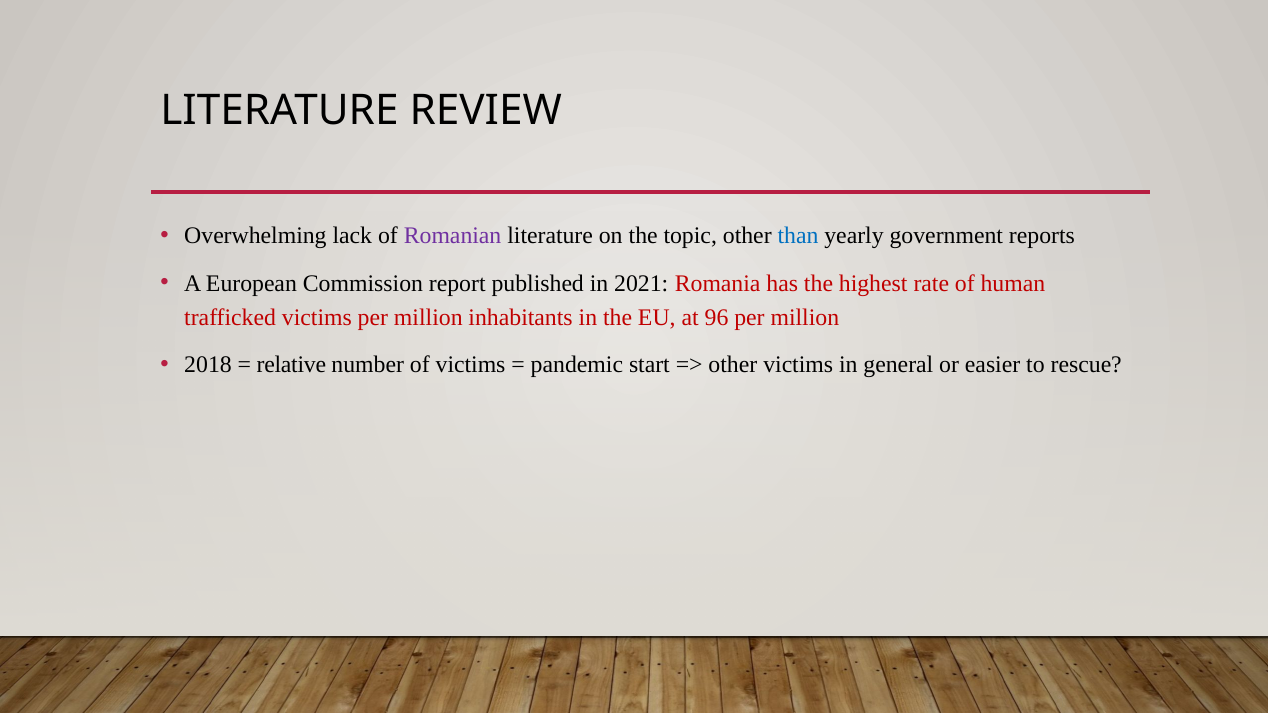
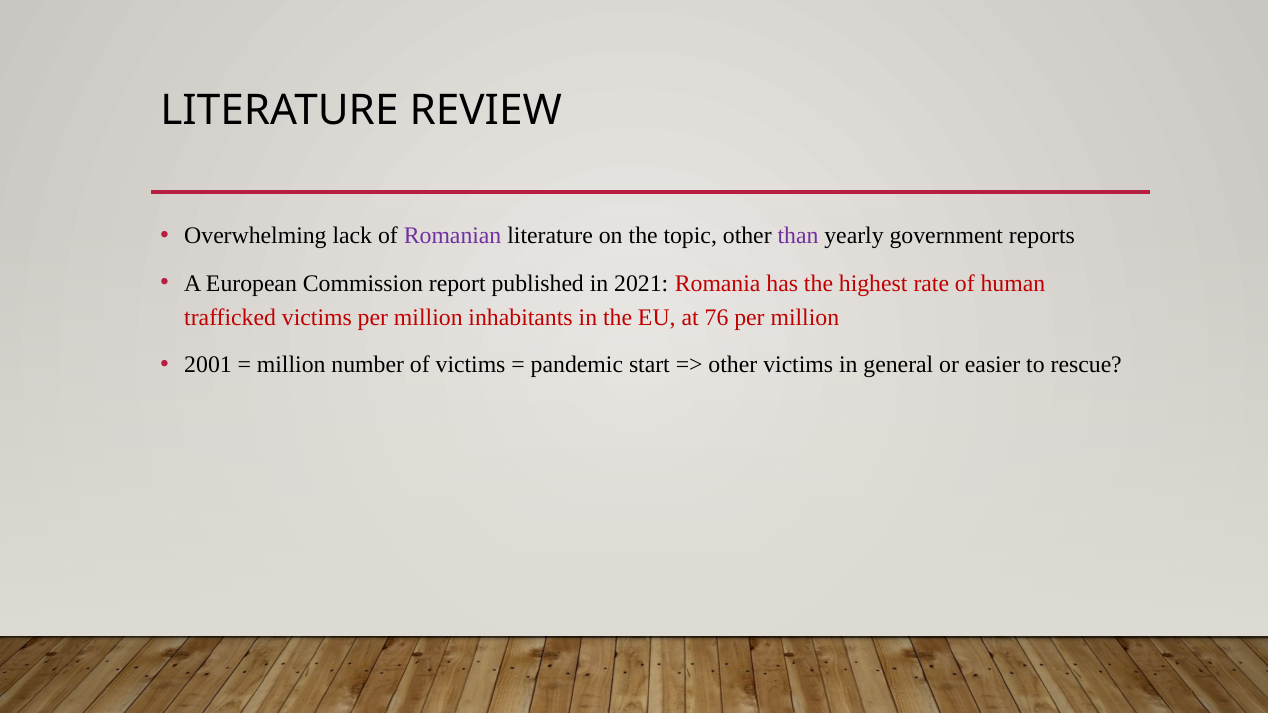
than colour: blue -> purple
96: 96 -> 76
2018: 2018 -> 2001
relative at (291, 365): relative -> million
